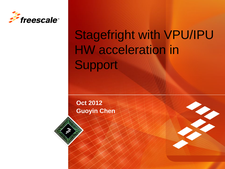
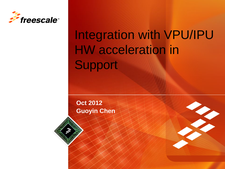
Stagefright: Stagefright -> Integration
